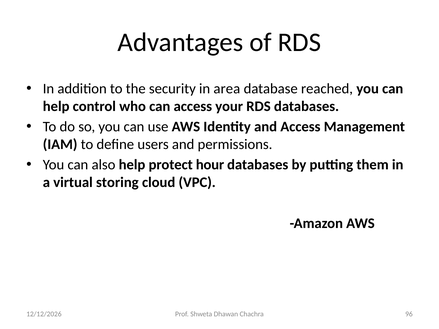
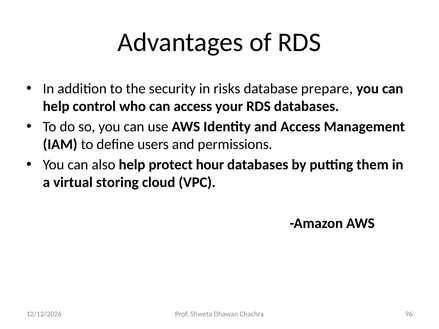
area: area -> risks
reached: reached -> prepare
